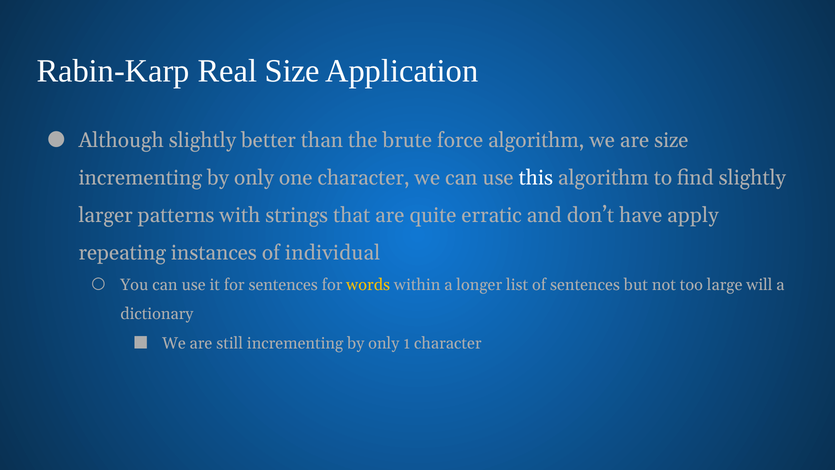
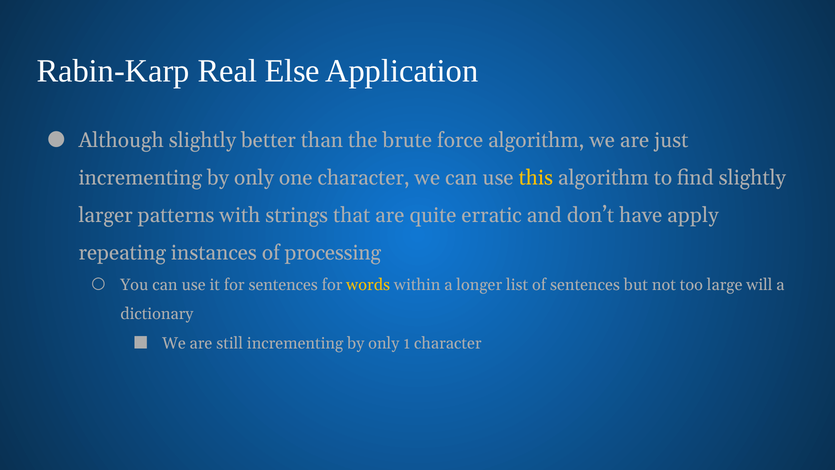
Real Size: Size -> Else
are size: size -> just
this colour: white -> yellow
individual: individual -> processing
